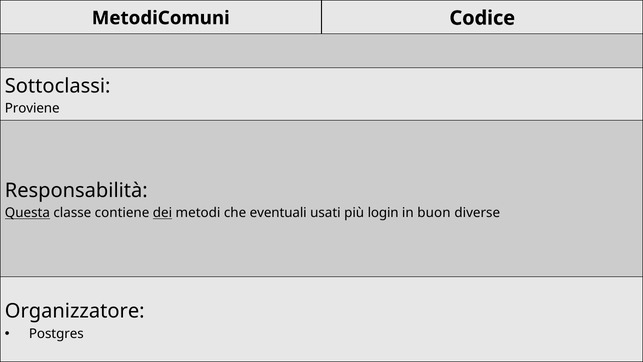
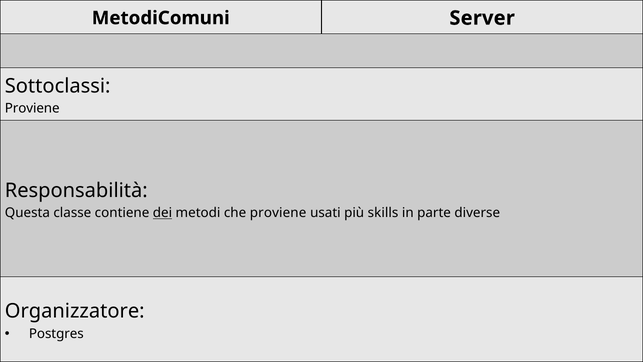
Codice: Codice -> Server
Questa underline: present -> none
che eventuali: eventuali -> proviene
login: login -> skills
buon: buon -> parte
